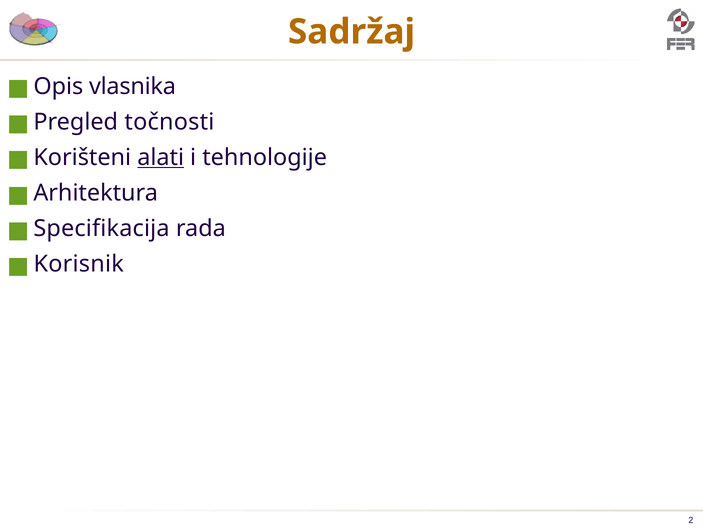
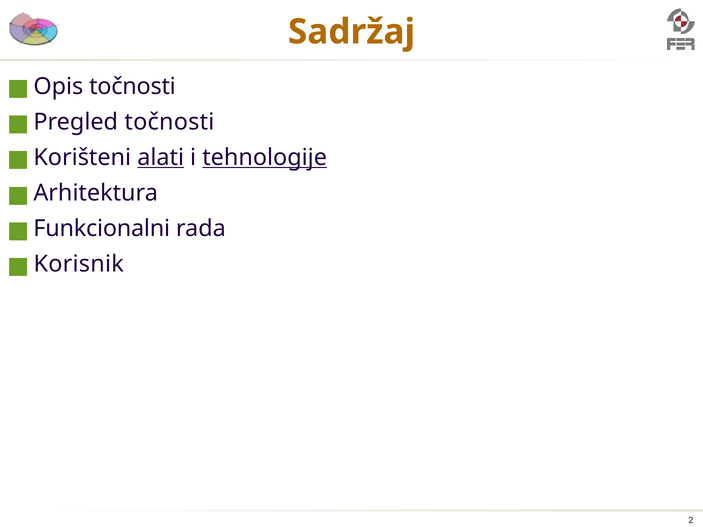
Opis vlasnika: vlasnika -> točnosti
tehnologije underline: none -> present
Specifikacija: Specifikacija -> Funkcionalni
